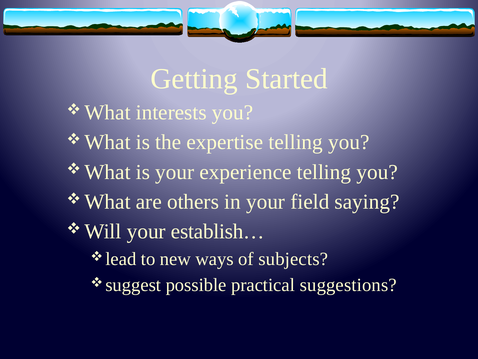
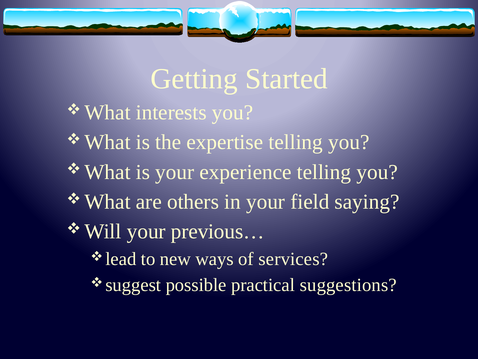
establish…: establish… -> previous…
subjects: subjects -> services
